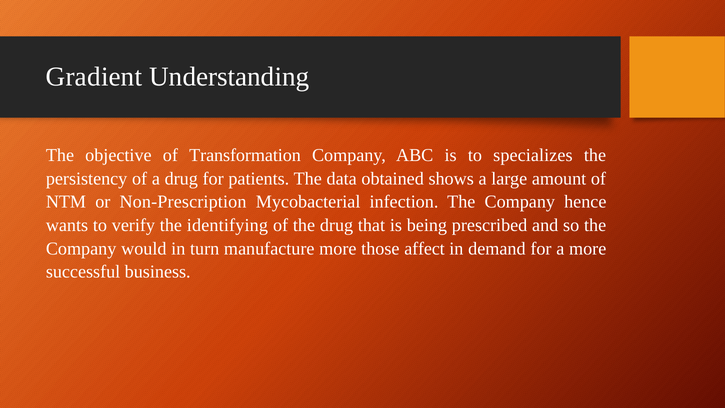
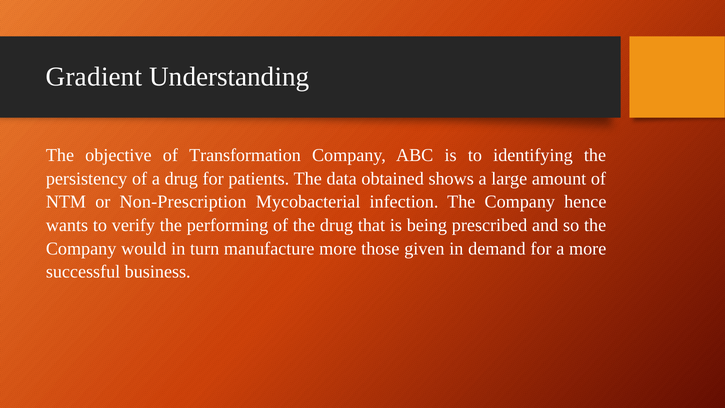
specializes: specializes -> identifying
identifying: identifying -> performing
affect: affect -> given
